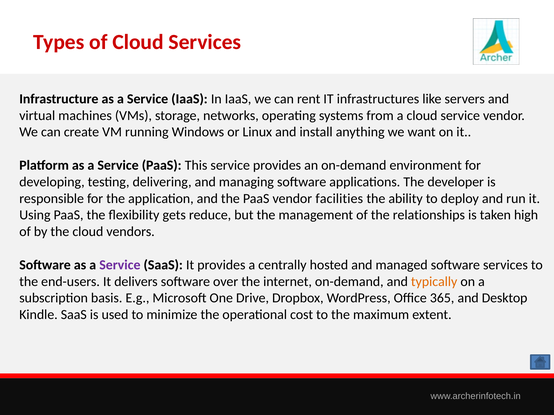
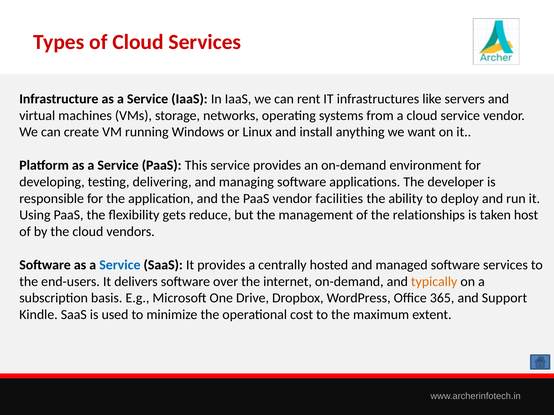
high: high -> host
Service at (120, 265) colour: purple -> blue
Desktop: Desktop -> Support
